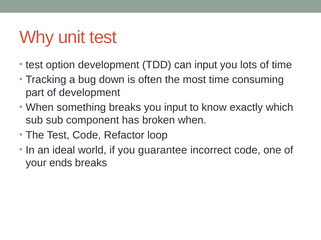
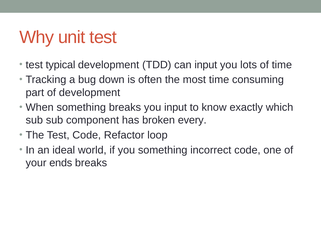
option: option -> typical
broken when: when -> every
you guarantee: guarantee -> something
